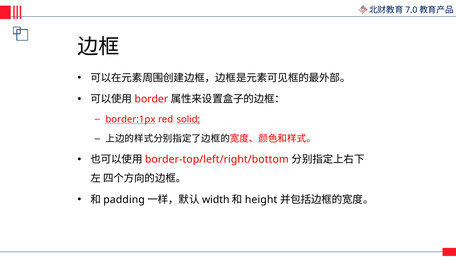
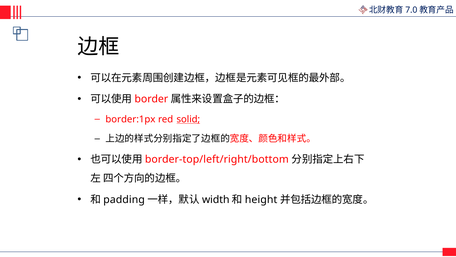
border:1px underline: present -> none
